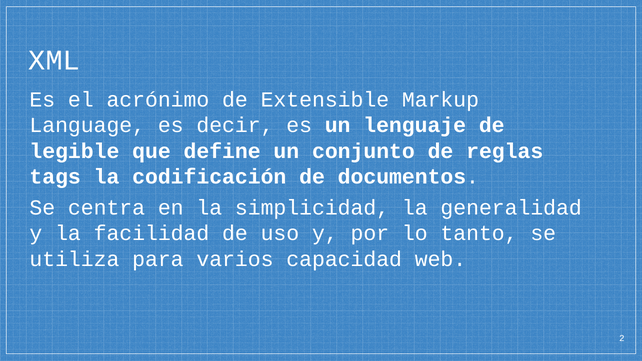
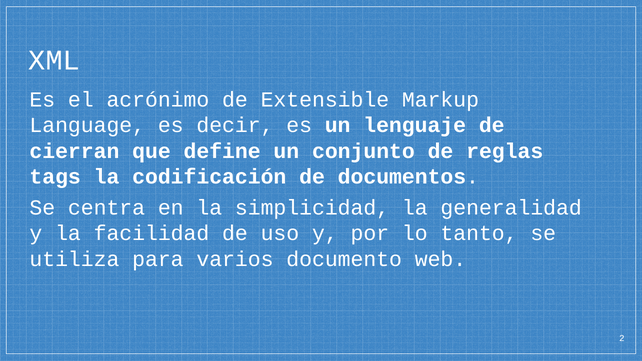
legible: legible -> cierran
capacidad: capacidad -> documento
